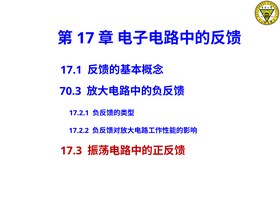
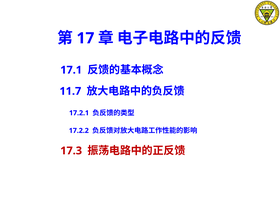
70.3: 70.3 -> 11.7
